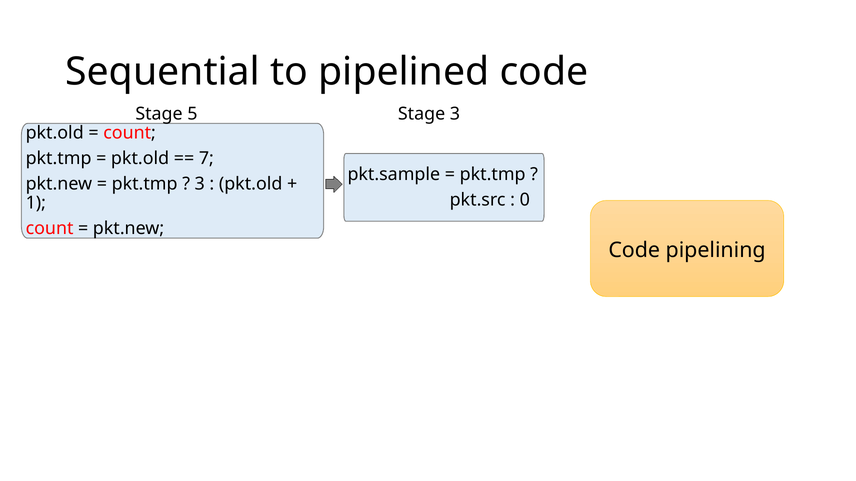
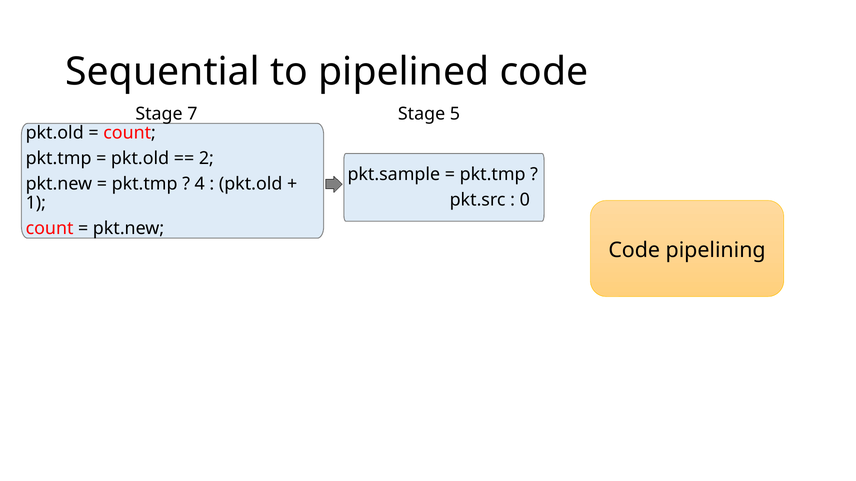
Stage 3: 3 -> 5
5: 5 -> 7
7: 7 -> 2
3 at (200, 184): 3 -> 4
